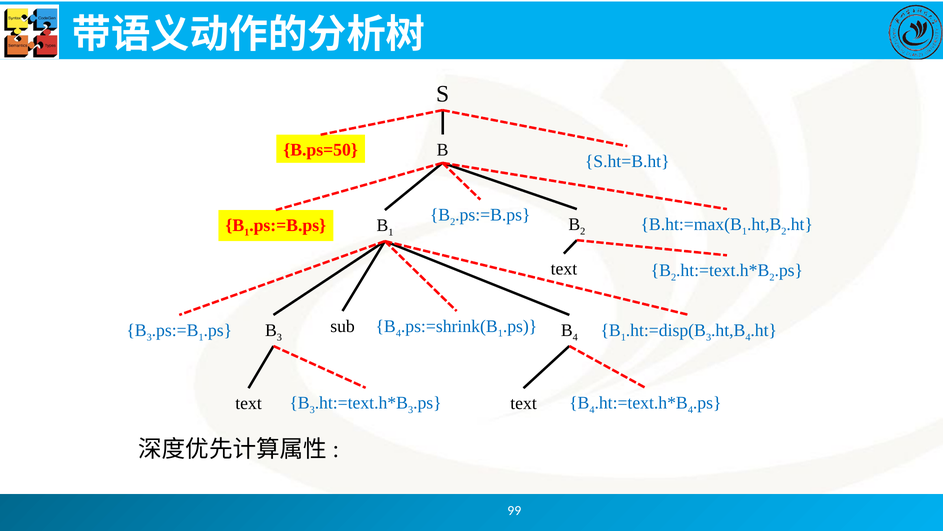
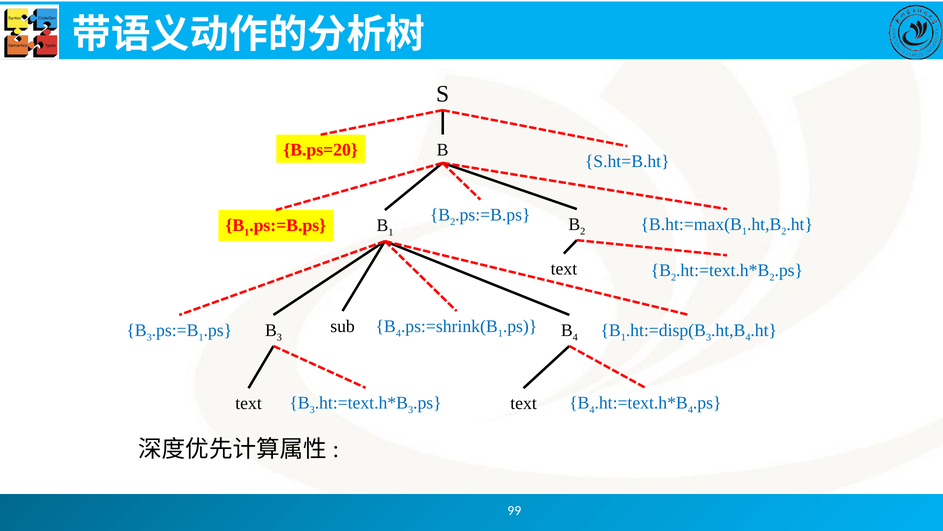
B.ps=50: B.ps=50 -> B.ps=20
